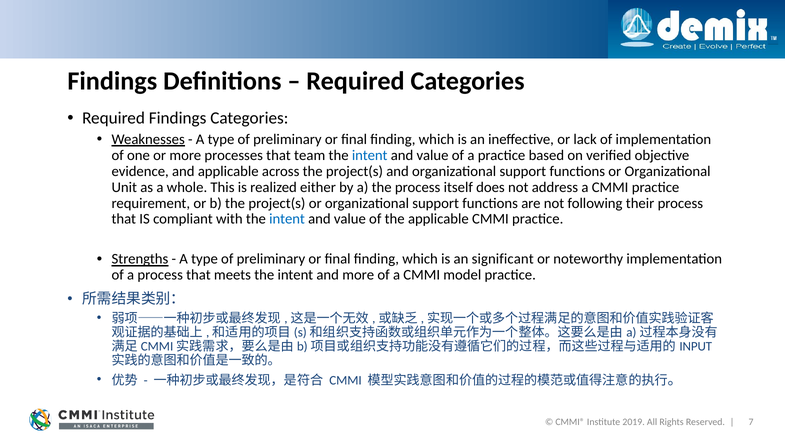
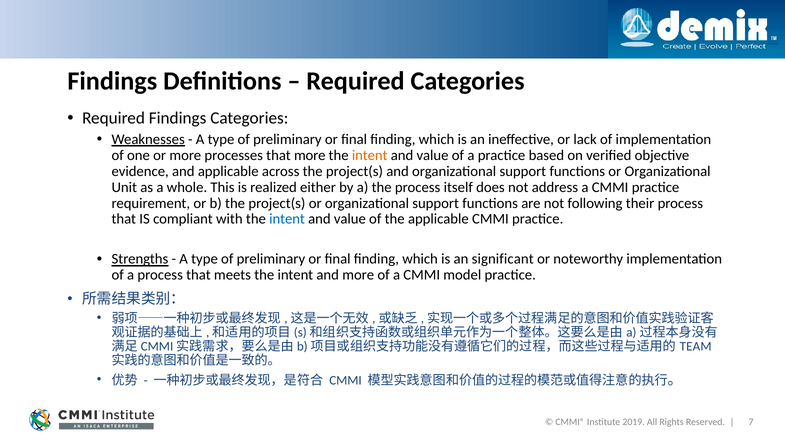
that team: team -> more
intent at (370, 155) colour: blue -> orange
INPUT: INPUT -> TEAM
